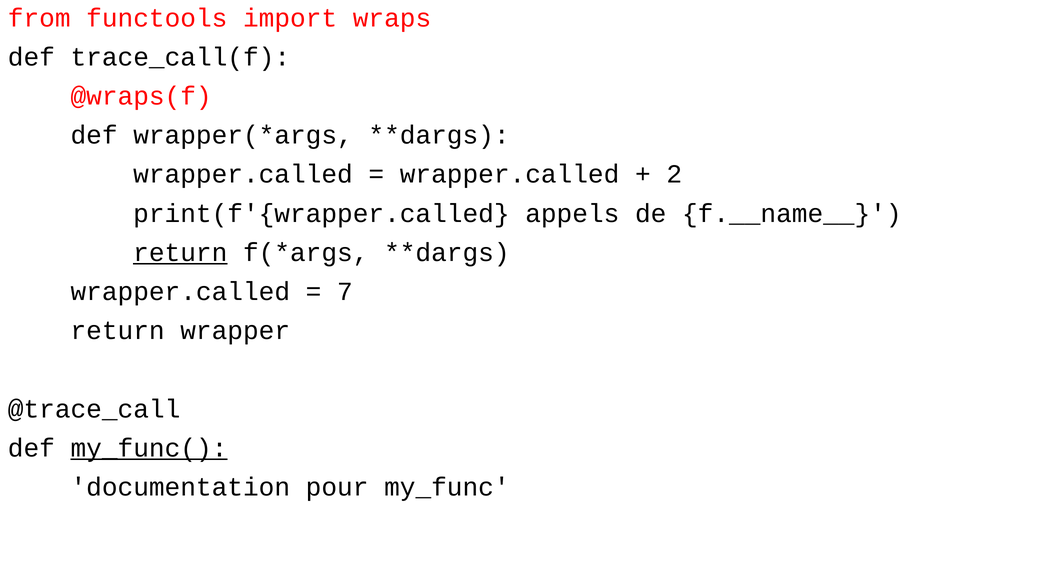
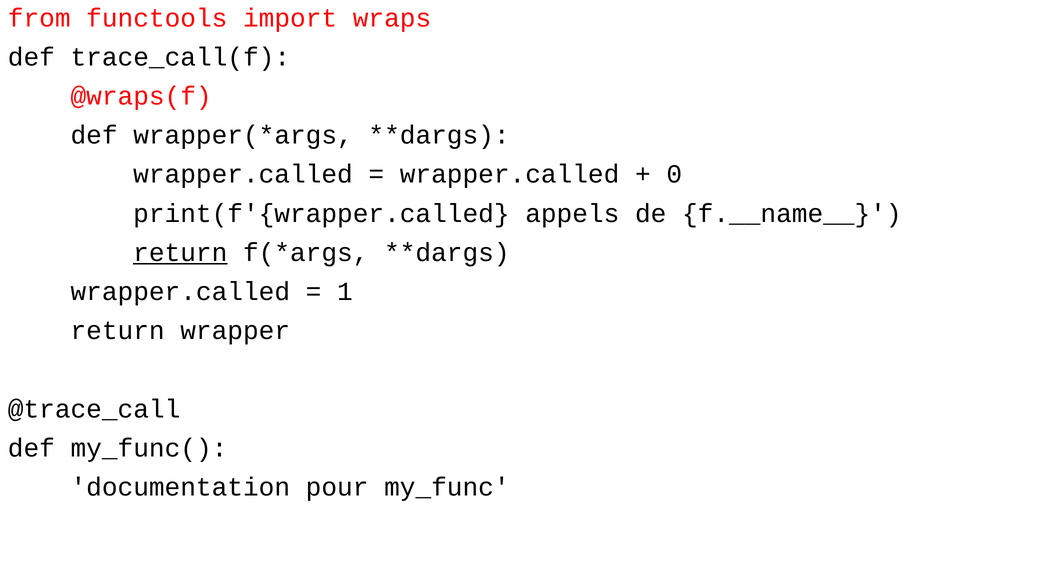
2: 2 -> 0
7: 7 -> 1
my_func( underline: present -> none
